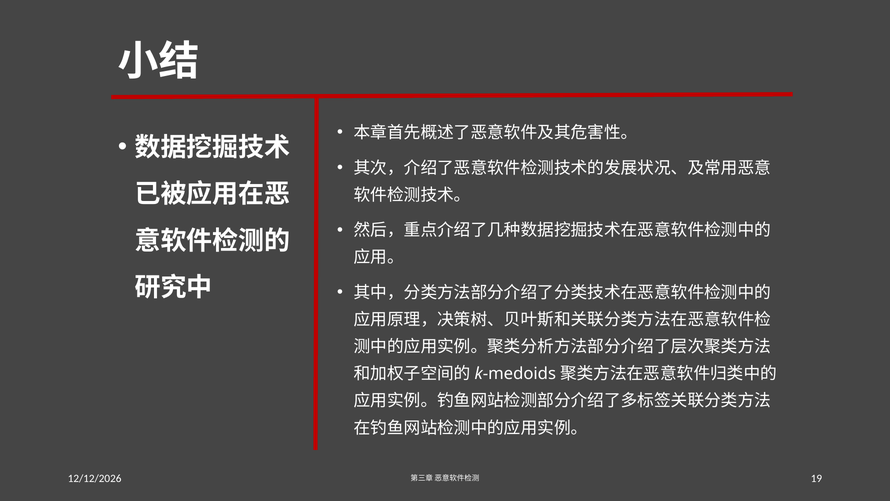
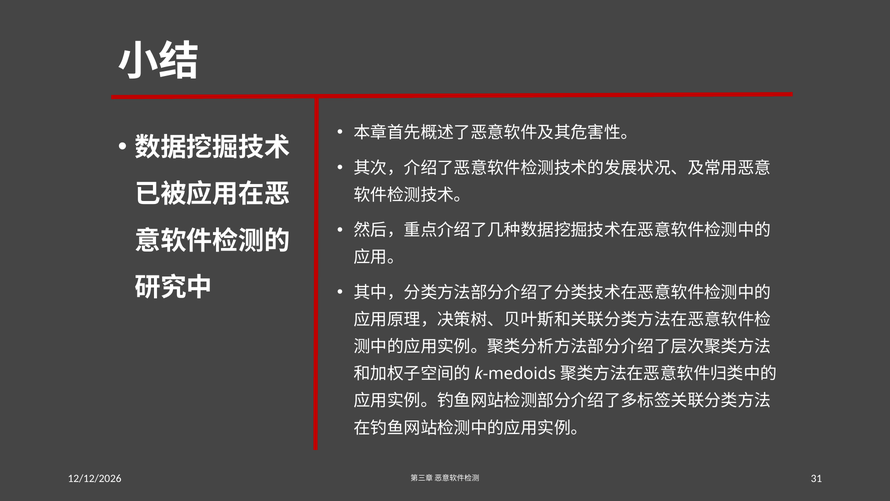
19: 19 -> 31
